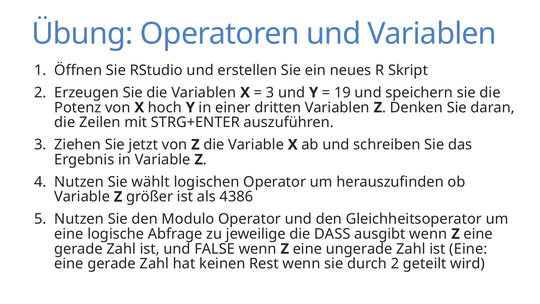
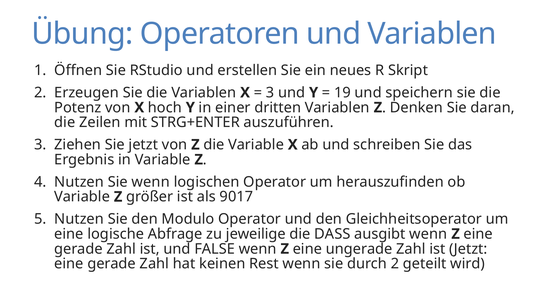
Sie wählt: wählt -> wenn
4386: 4386 -> 9017
ist Eine: Eine -> Jetzt
